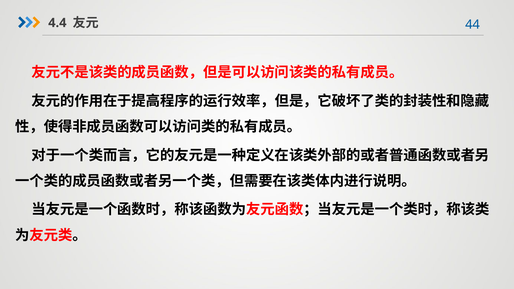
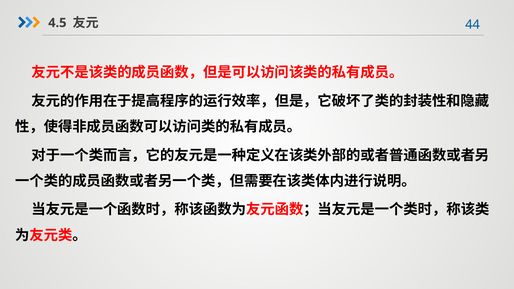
4.4: 4.4 -> 4.5
